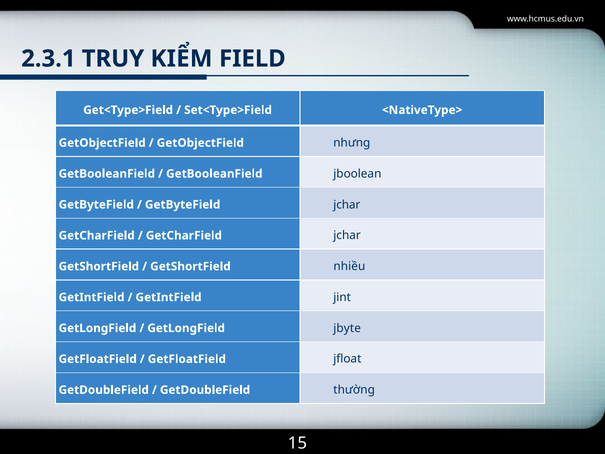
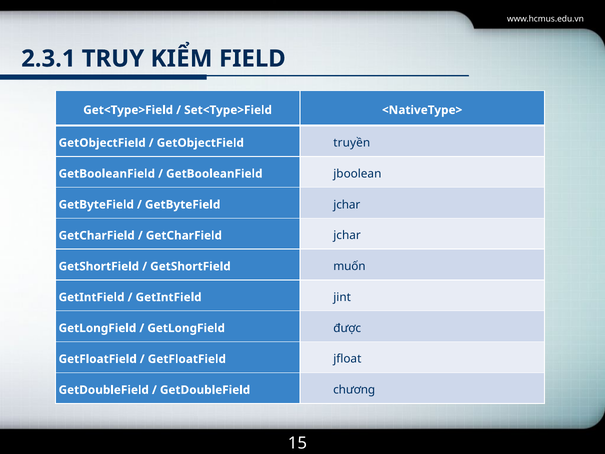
nhưng: nhưng -> truyền
nhiều: nhiều -> muốn
jbyte: jbyte -> được
thường: thường -> chương
